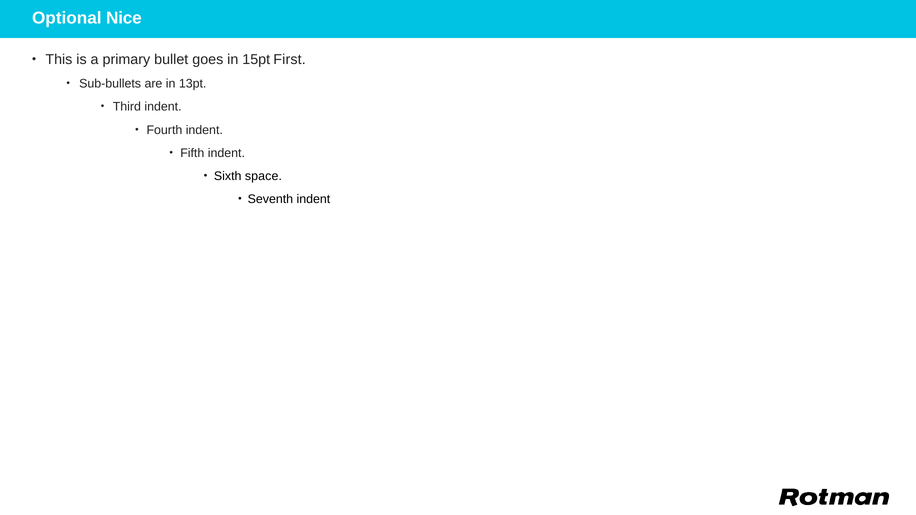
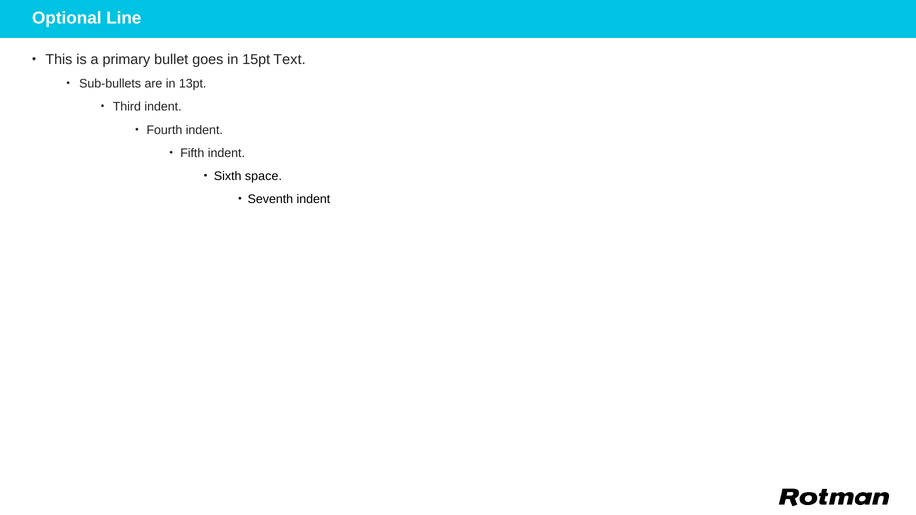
Nice: Nice -> Line
First: First -> Text
